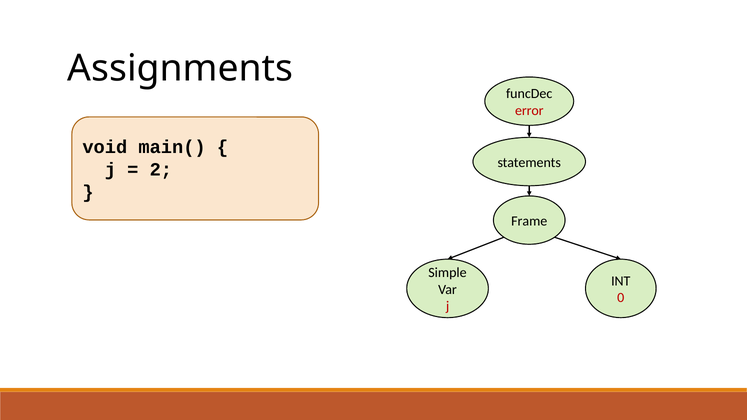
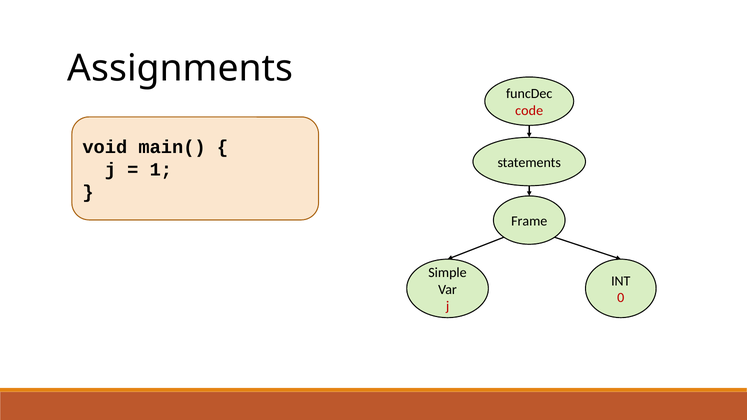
error: error -> code
2: 2 -> 1
